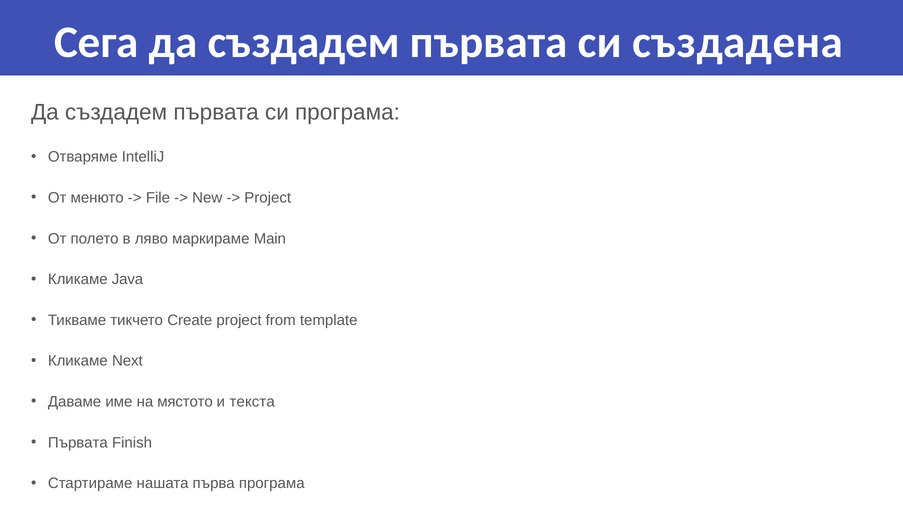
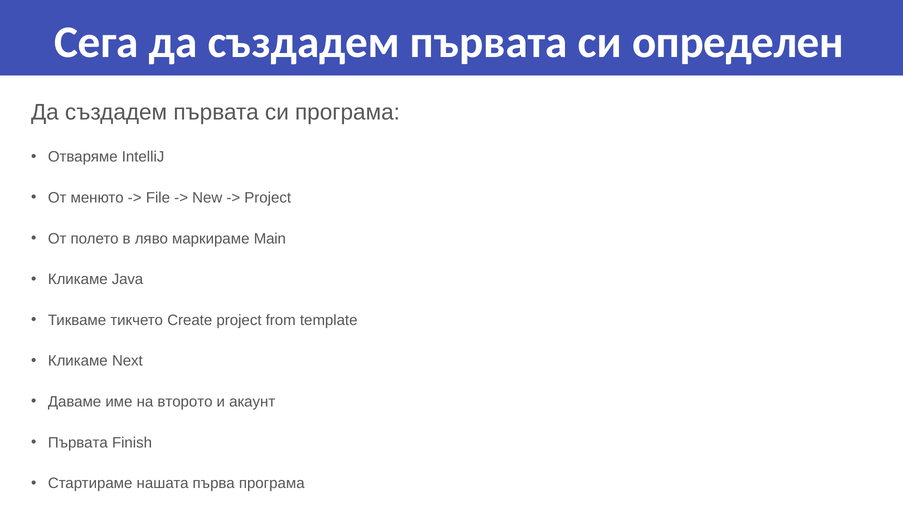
създадена: създадена -> определен
мястото: мястото -> второто
текста: текста -> акаунт
